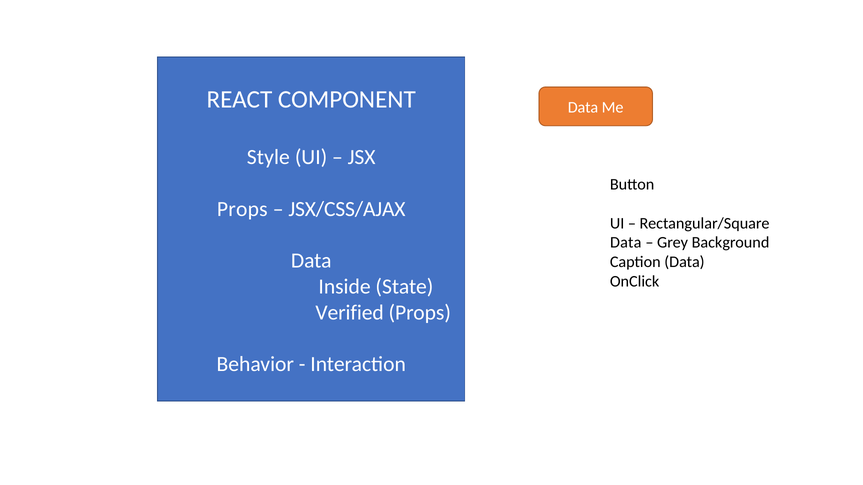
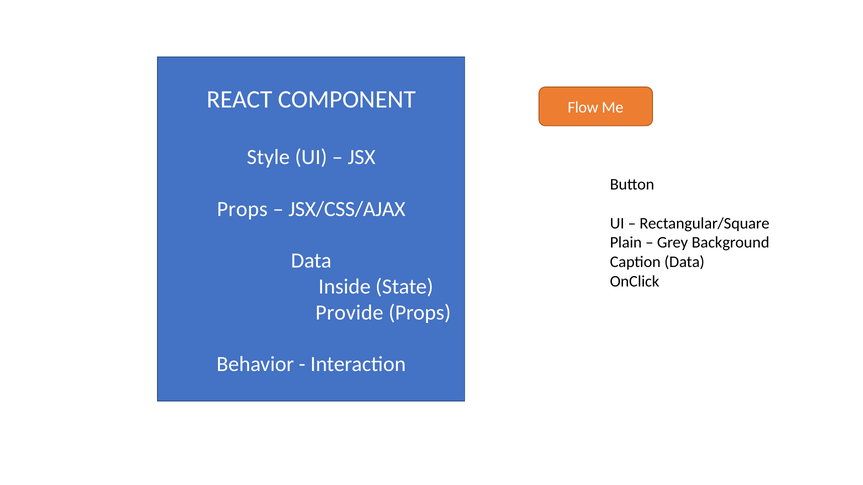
Data at (583, 108): Data -> Flow
Data at (626, 243): Data -> Plain
Verified: Verified -> Provide
